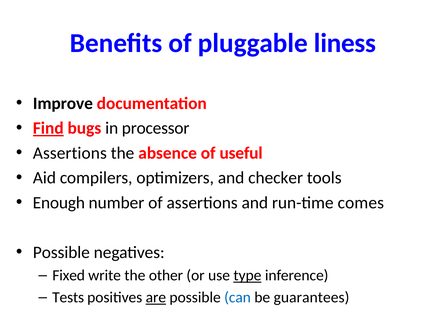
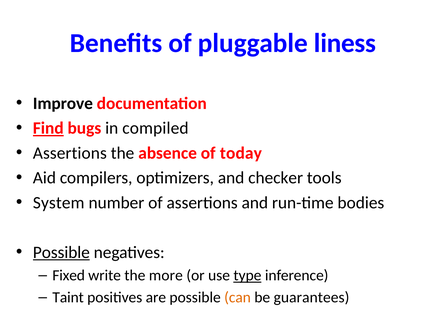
processor: processor -> compiled
useful: useful -> today
Enough: Enough -> System
comes: comes -> bodies
Possible at (61, 252) underline: none -> present
other: other -> more
Tests: Tests -> Taint
are underline: present -> none
can colour: blue -> orange
